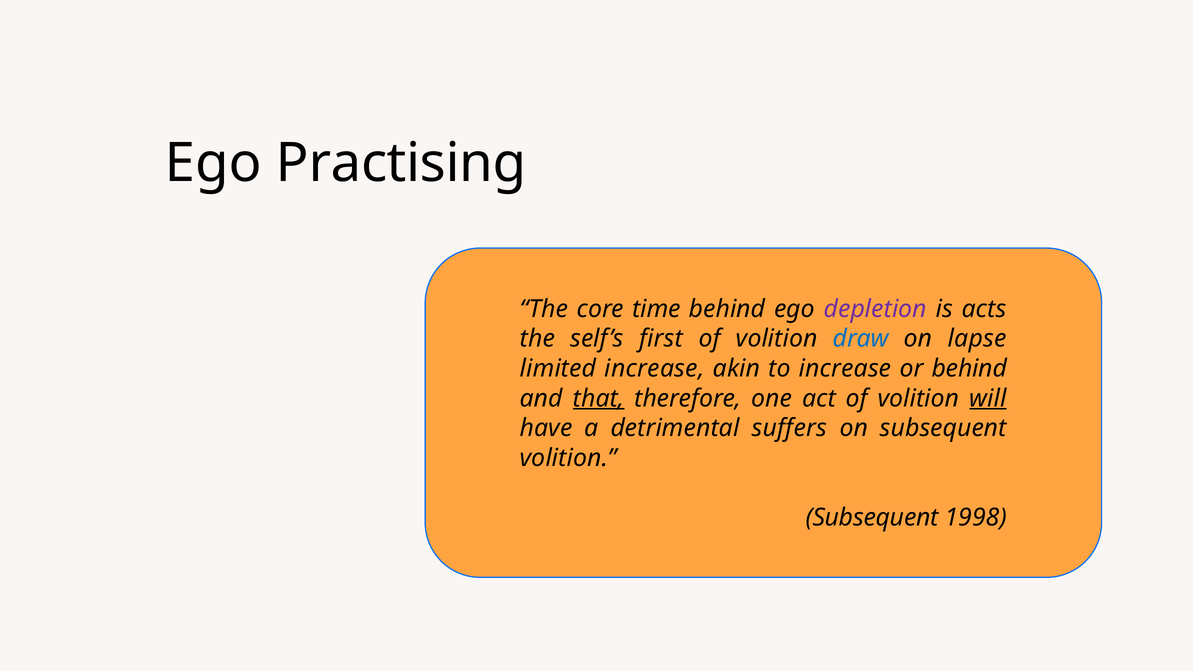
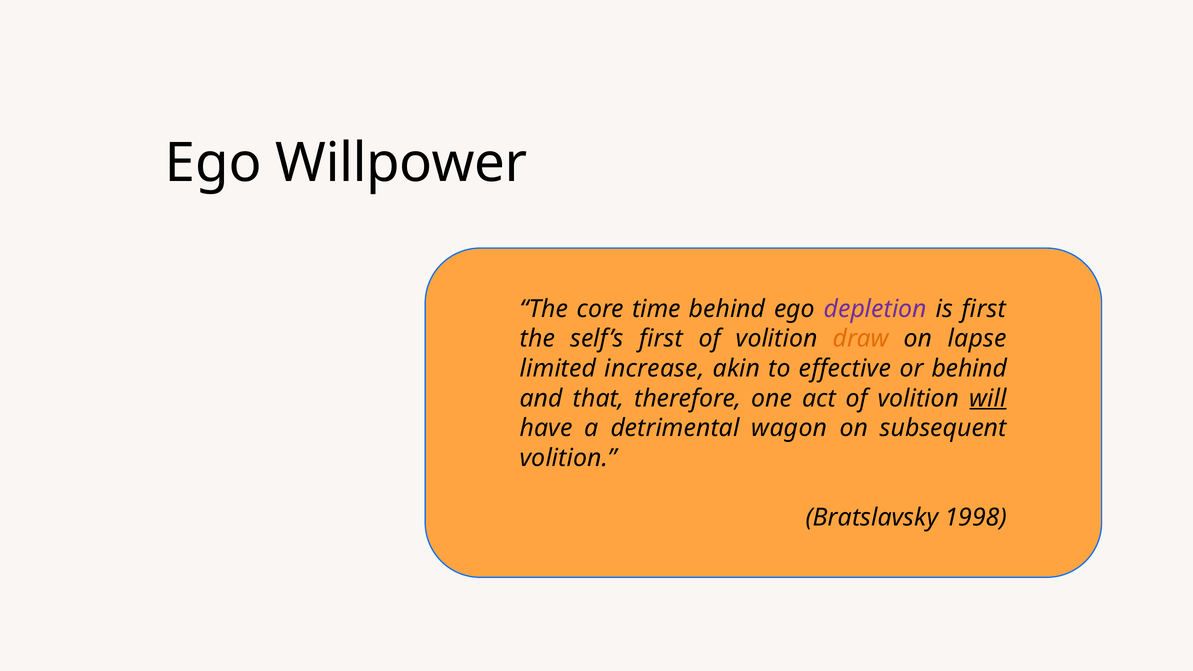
Practising: Practising -> Willpower
is acts: acts -> first
draw colour: blue -> orange
to increase: increase -> effective
that underline: present -> none
suffers: suffers -> wagon
Subsequent at (872, 518): Subsequent -> Bratslavsky
